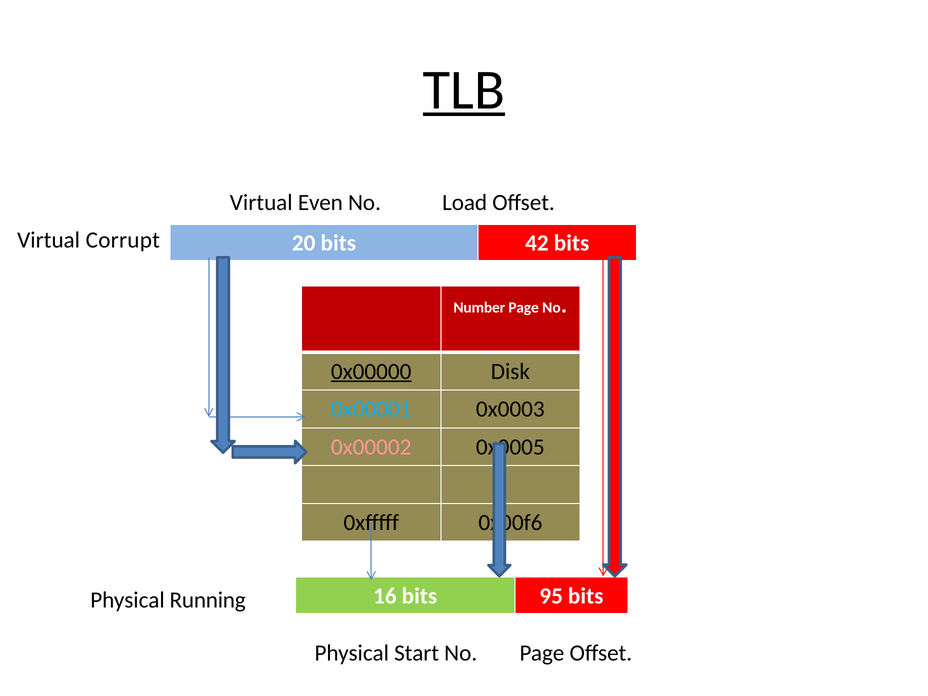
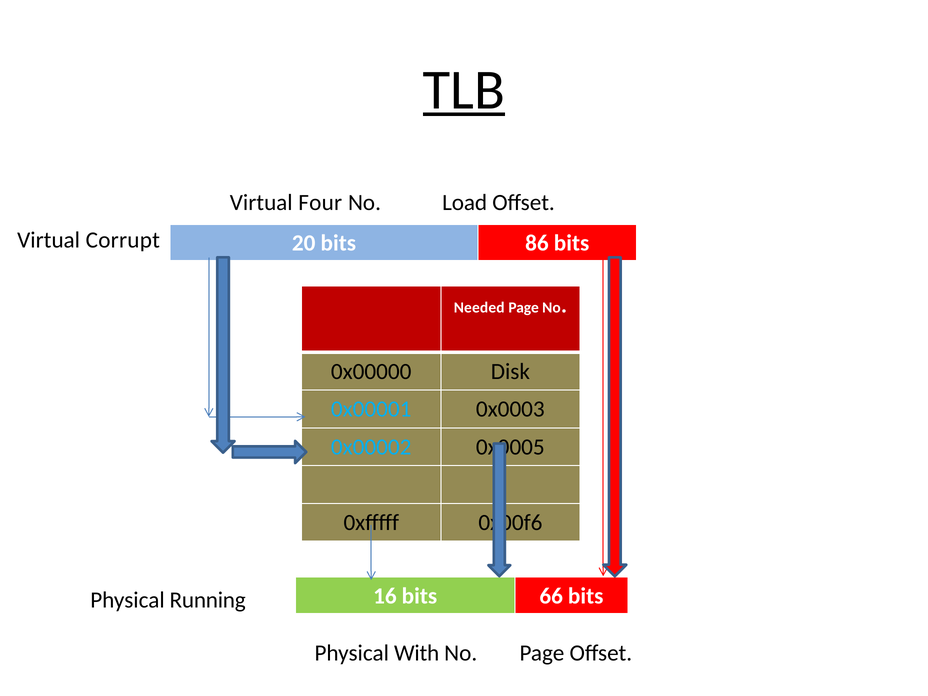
Even: Even -> Four
42: 42 -> 86
Number: Number -> Needed
0x00000 underline: present -> none
0x00002 colour: pink -> light blue
95: 95 -> 66
Start: Start -> With
